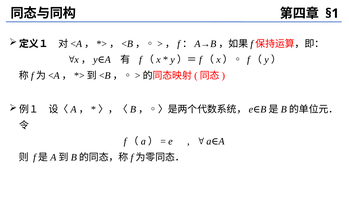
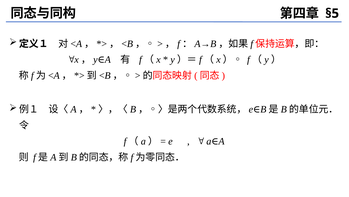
§1: §1 -> §5
